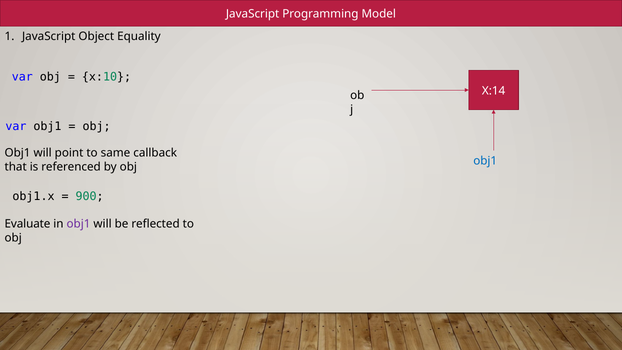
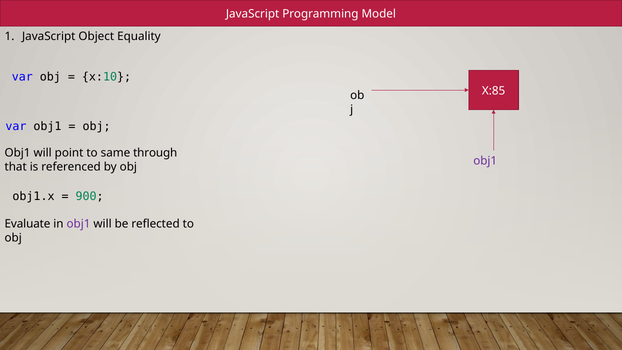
X:14: X:14 -> X:85
callback: callback -> through
obj1 at (485, 161) colour: blue -> purple
